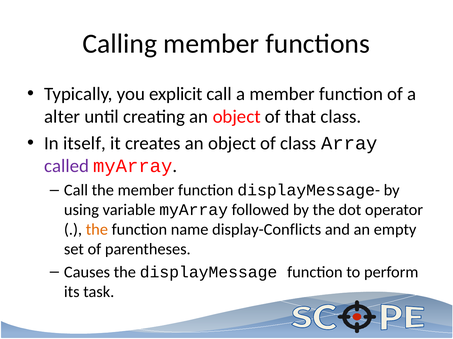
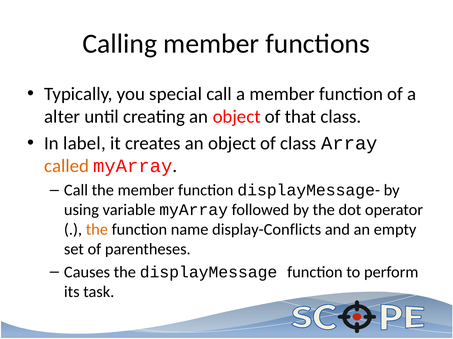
explicit: explicit -> special
itself: itself -> label
called colour: purple -> orange
